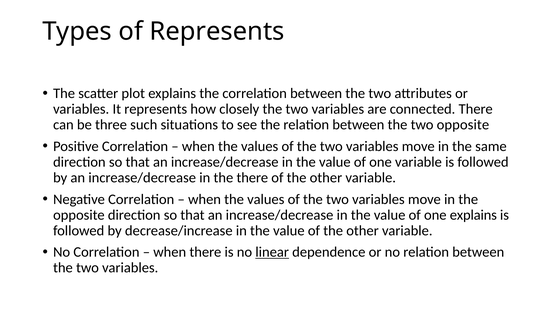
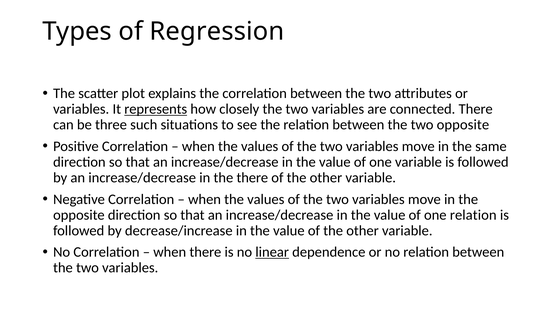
of Represents: Represents -> Regression
represents at (156, 109) underline: none -> present
one explains: explains -> relation
